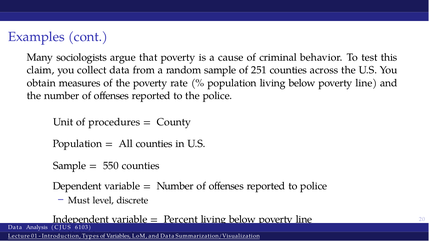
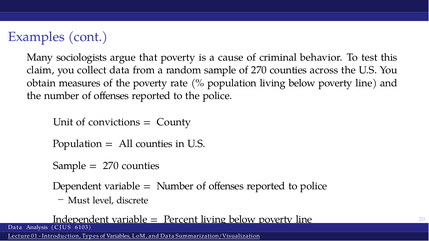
of 251: 251 -> 270
procedures: procedures -> convictions
550 at (111, 166): 550 -> 270
